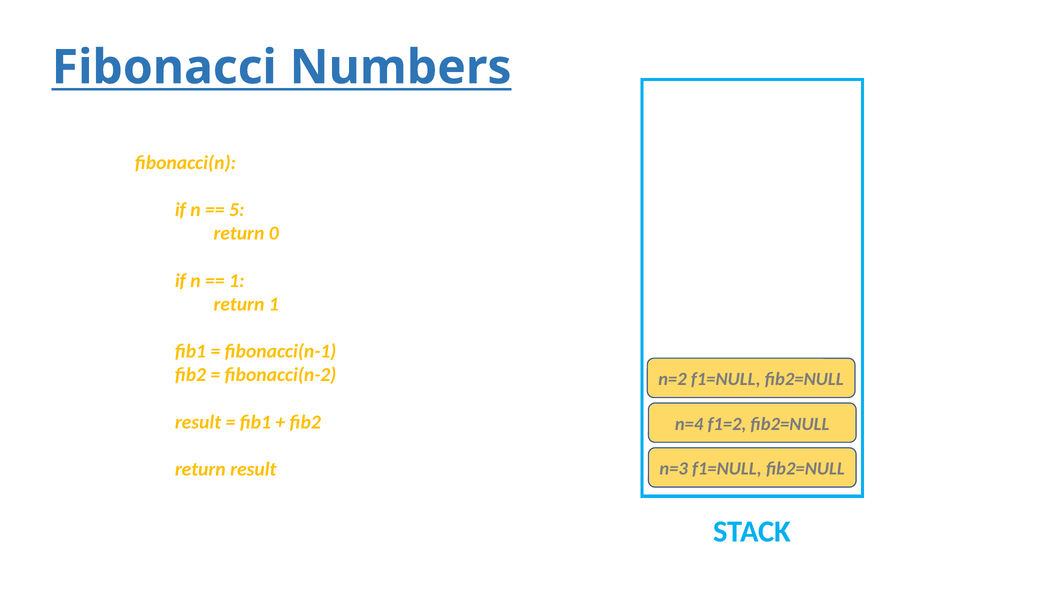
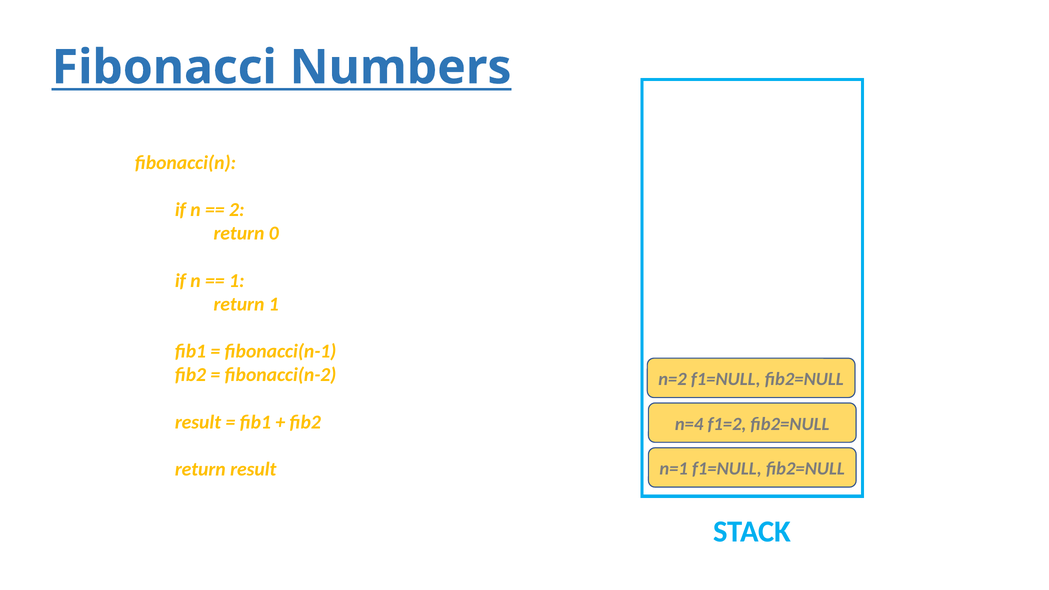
5: 5 -> 2
n=3: n=3 -> n=1
